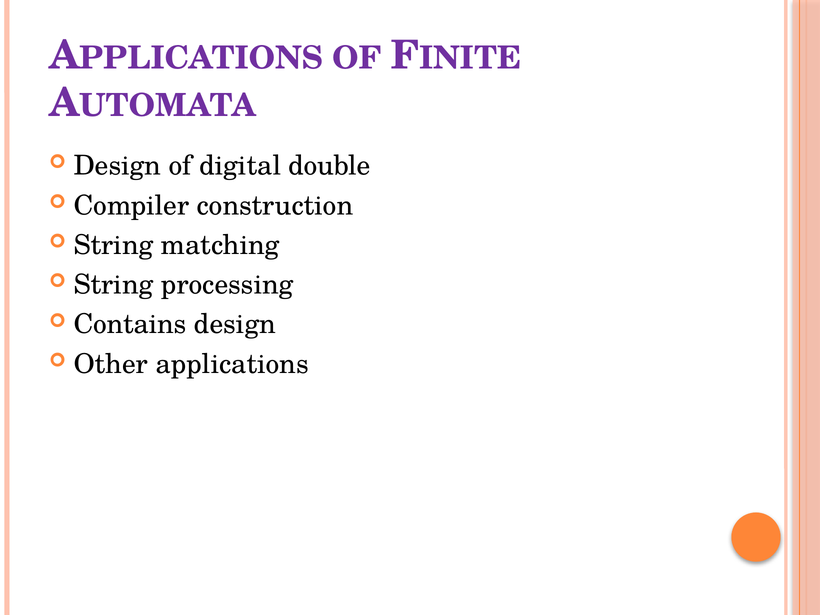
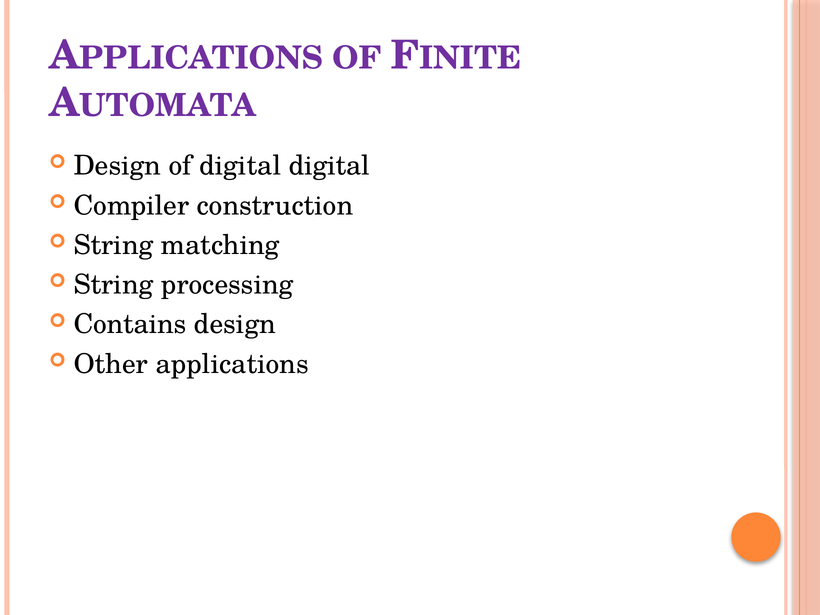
digital double: double -> digital
